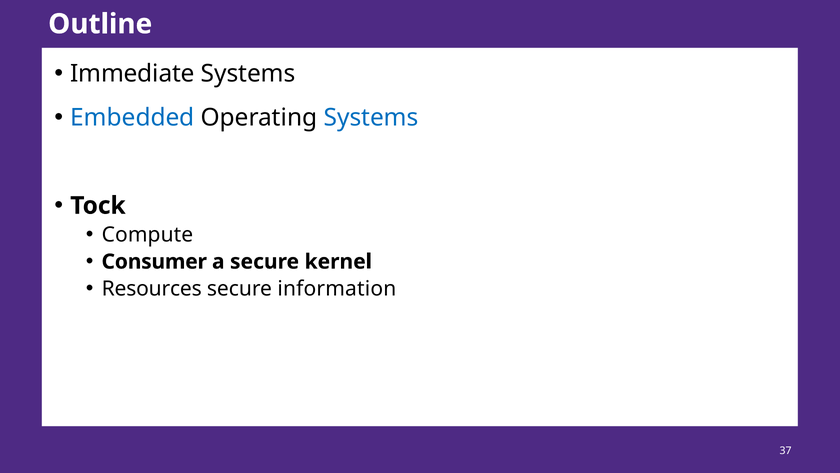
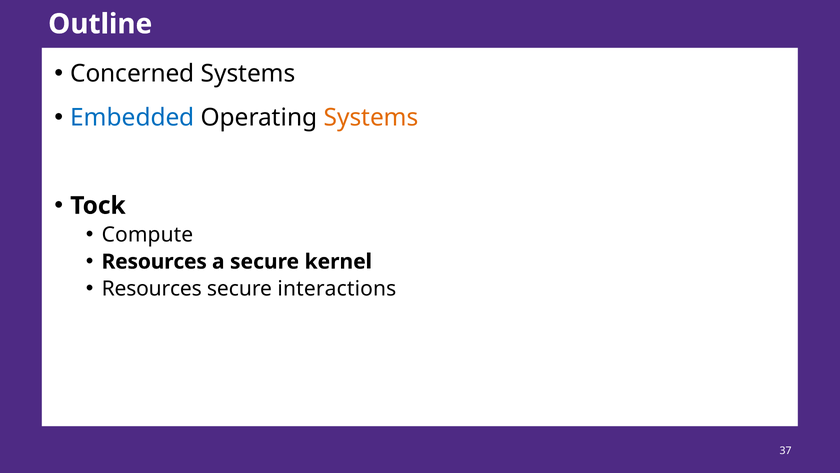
Immediate: Immediate -> Concerned
Systems at (371, 117) colour: blue -> orange
Consumer at (154, 261): Consumer -> Resources
information: information -> interactions
